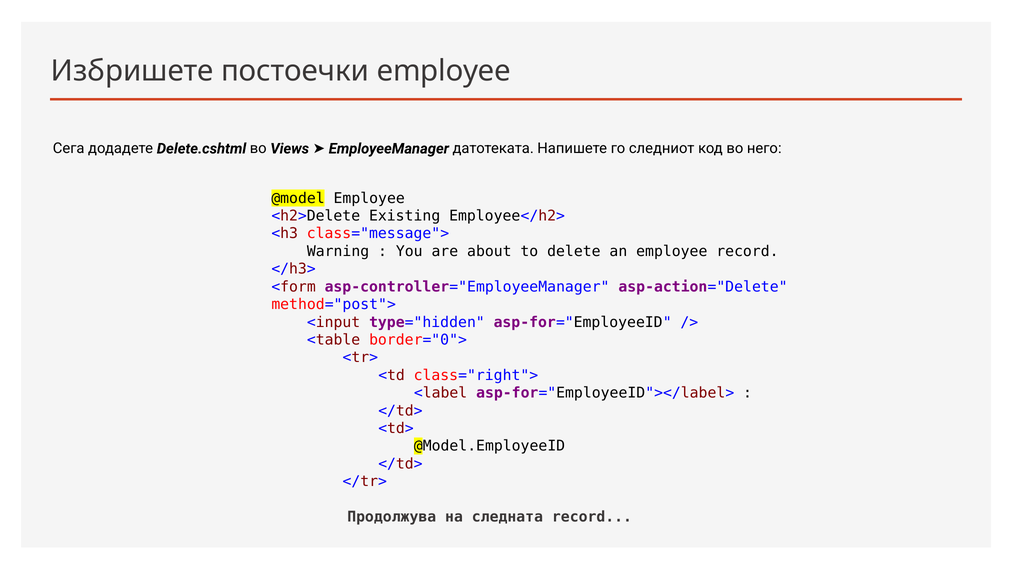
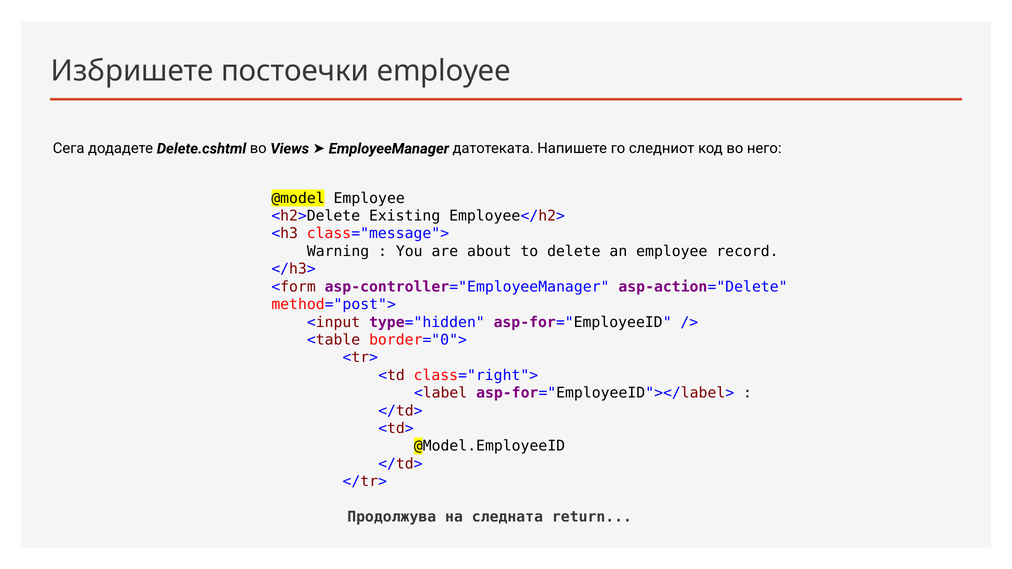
следната record: record -> return
